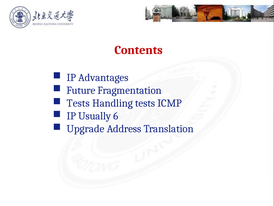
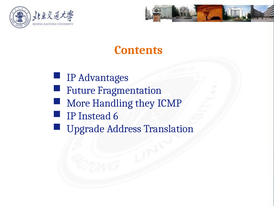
Contents colour: red -> orange
Tests at (78, 103): Tests -> More
Handling tests: tests -> they
Usually: Usually -> Instead
